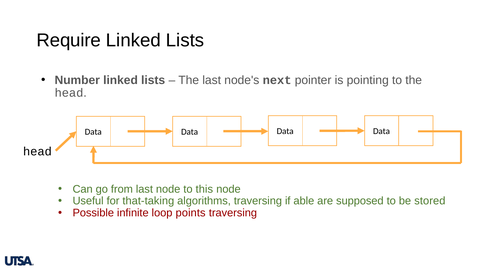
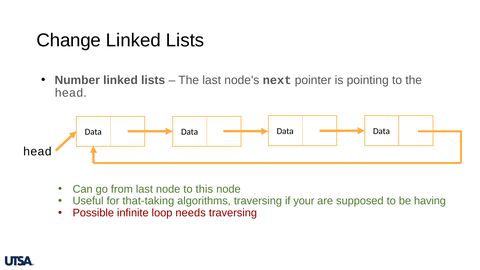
Require: Require -> Change
able: able -> your
stored: stored -> having
points: points -> needs
